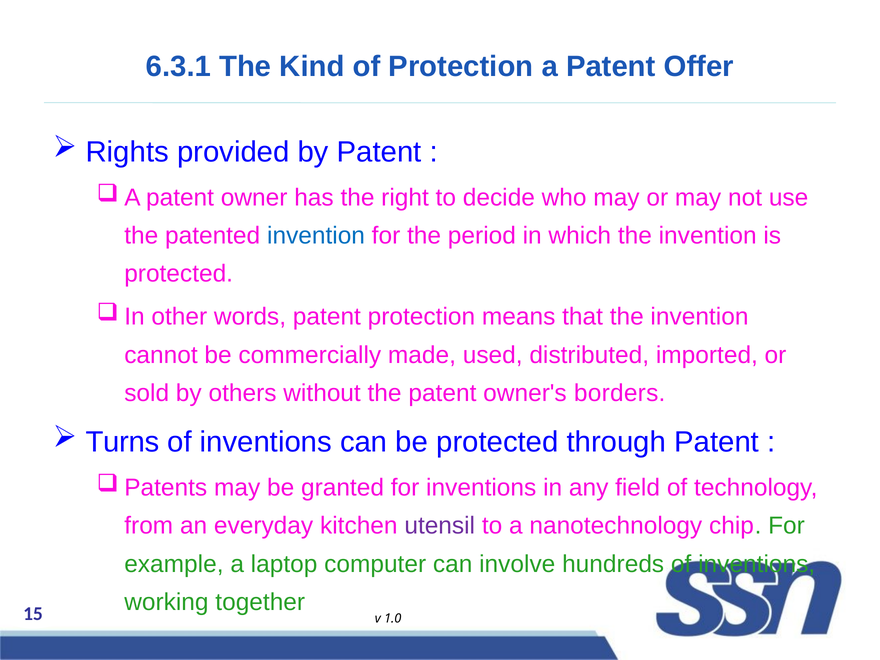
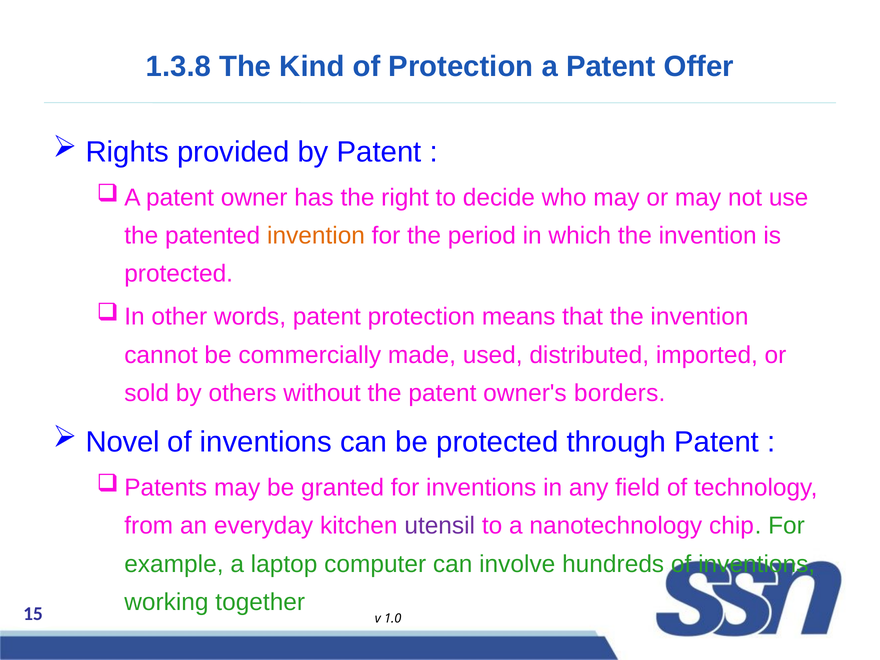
6.3.1: 6.3.1 -> 1.3.8
invention at (316, 236) colour: blue -> orange
Turns: Turns -> Novel
